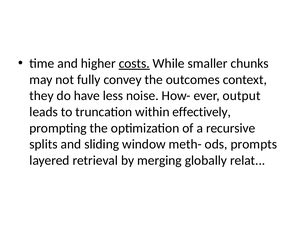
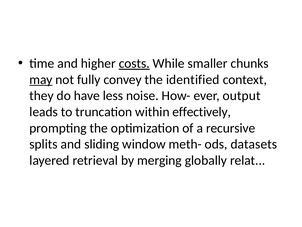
may underline: none -> present
outcomes: outcomes -> identified
prompts: prompts -> datasets
